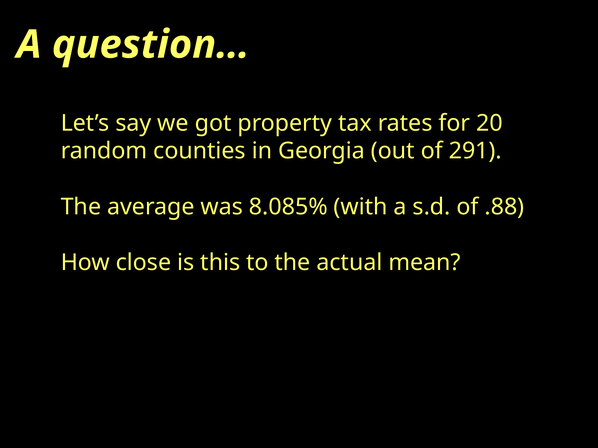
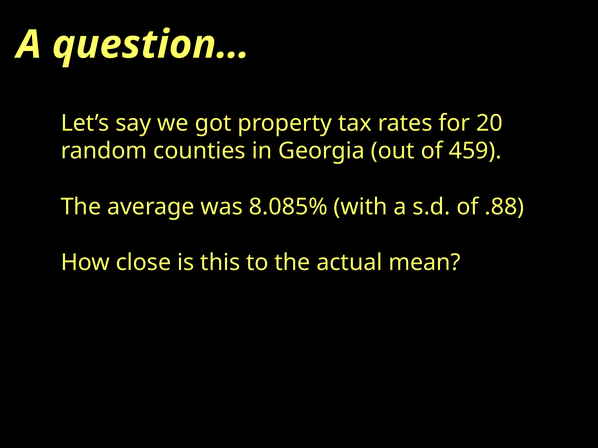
291: 291 -> 459
